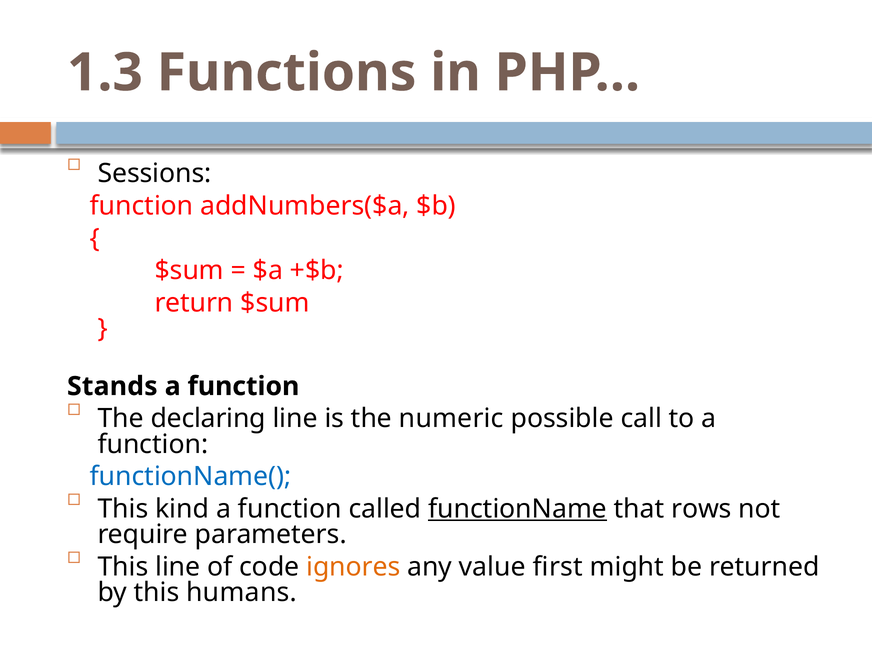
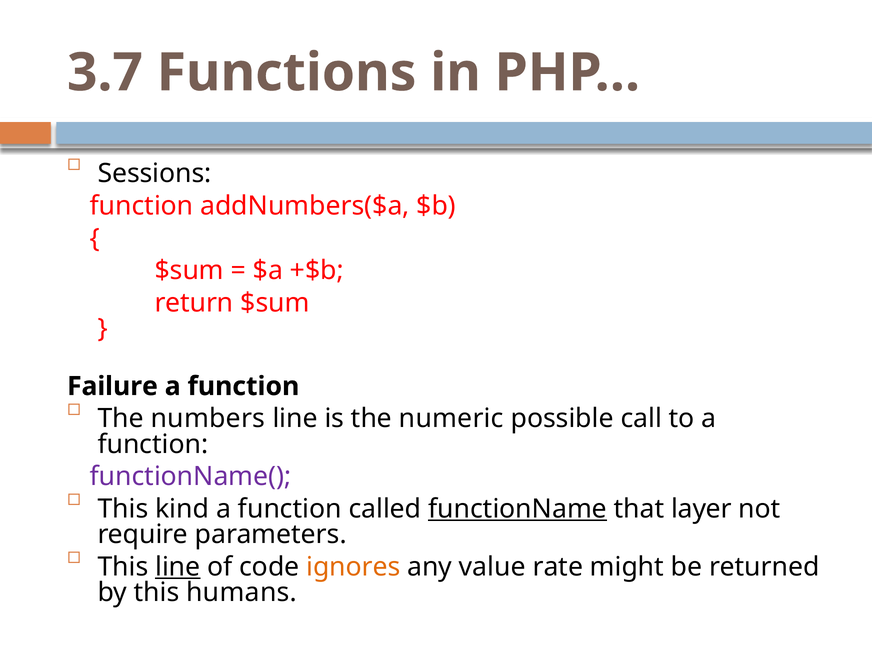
1.3: 1.3 -> 3.7
Stands: Stands -> Failure
declaring: declaring -> numbers
functionName( colour: blue -> purple
rows: rows -> layer
line at (178, 567) underline: none -> present
first: first -> rate
